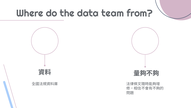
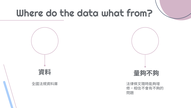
team: team -> what
